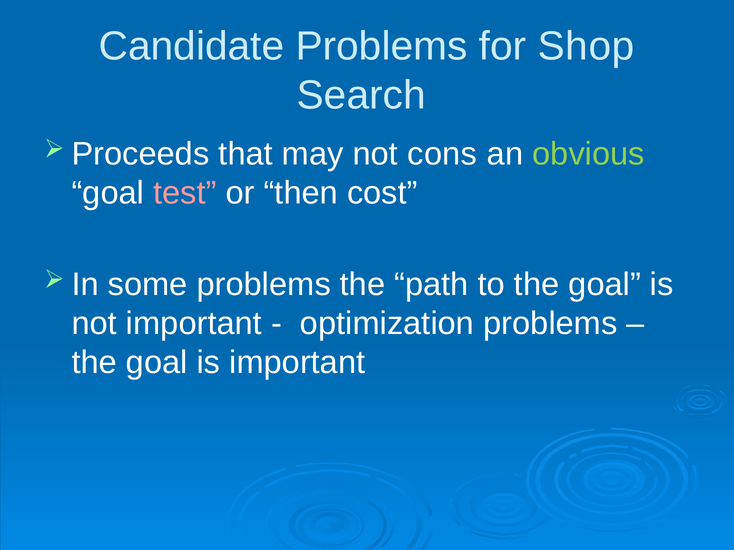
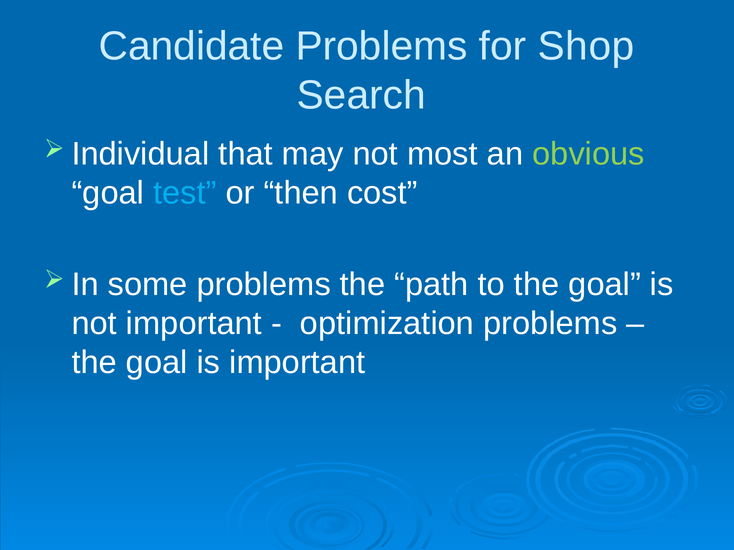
Proceeds: Proceeds -> Individual
cons: cons -> most
test colour: pink -> light blue
